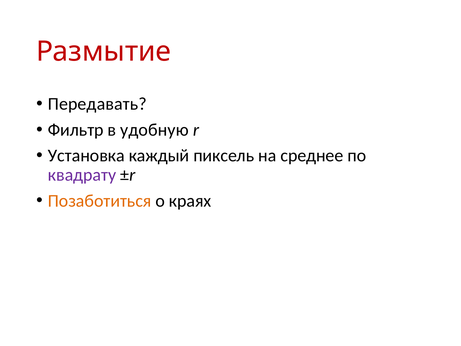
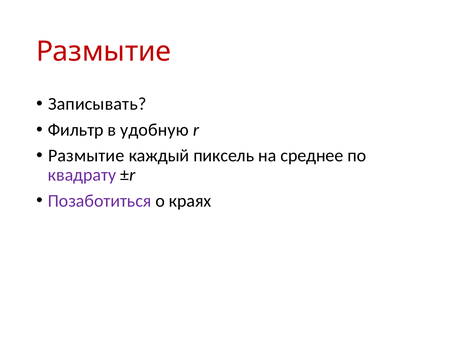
Передавать: Передавать -> Записывать
Установка at (86, 155): Установка -> Размытие
Позаботиться colour: orange -> purple
